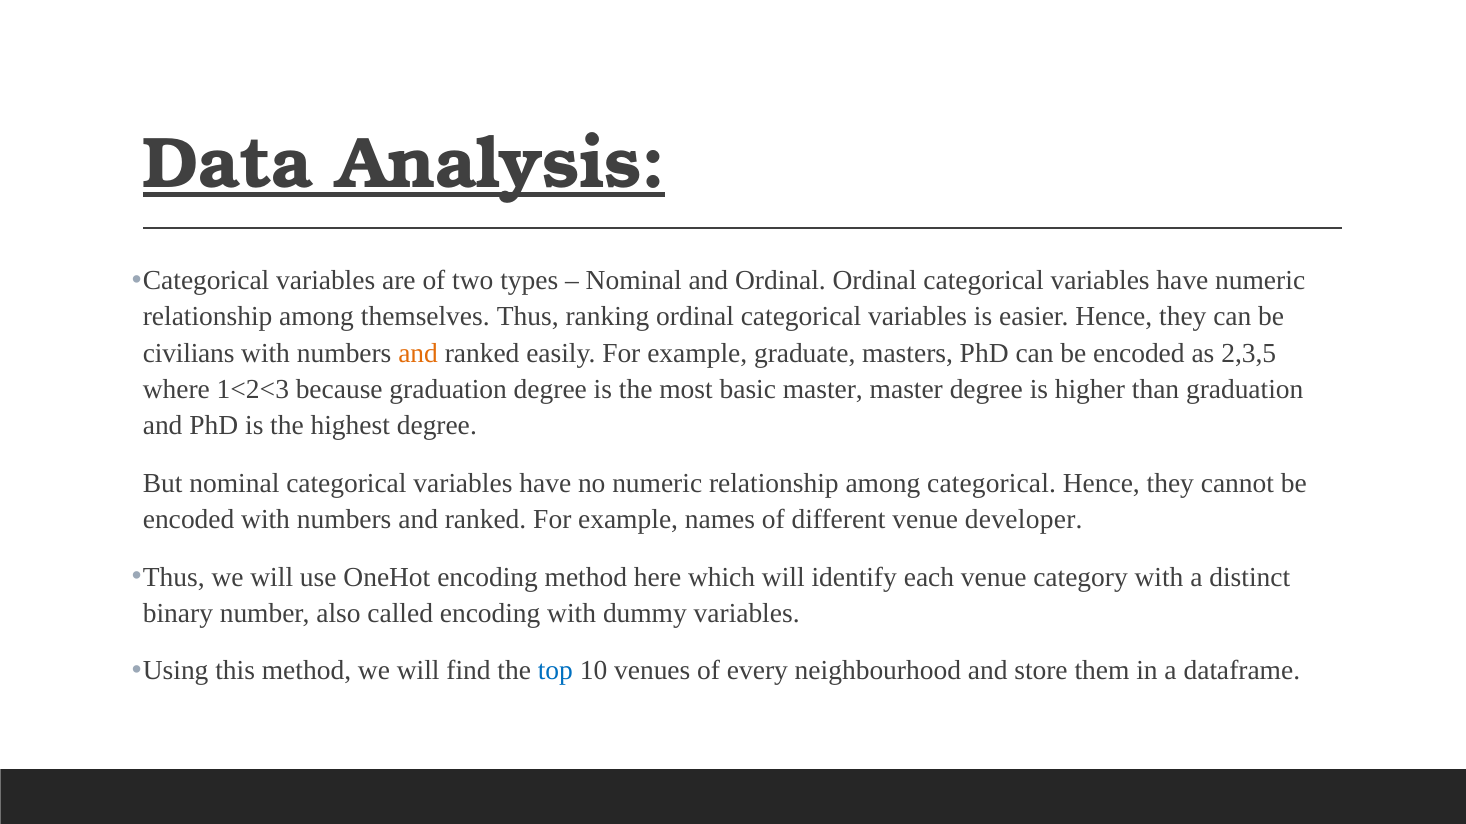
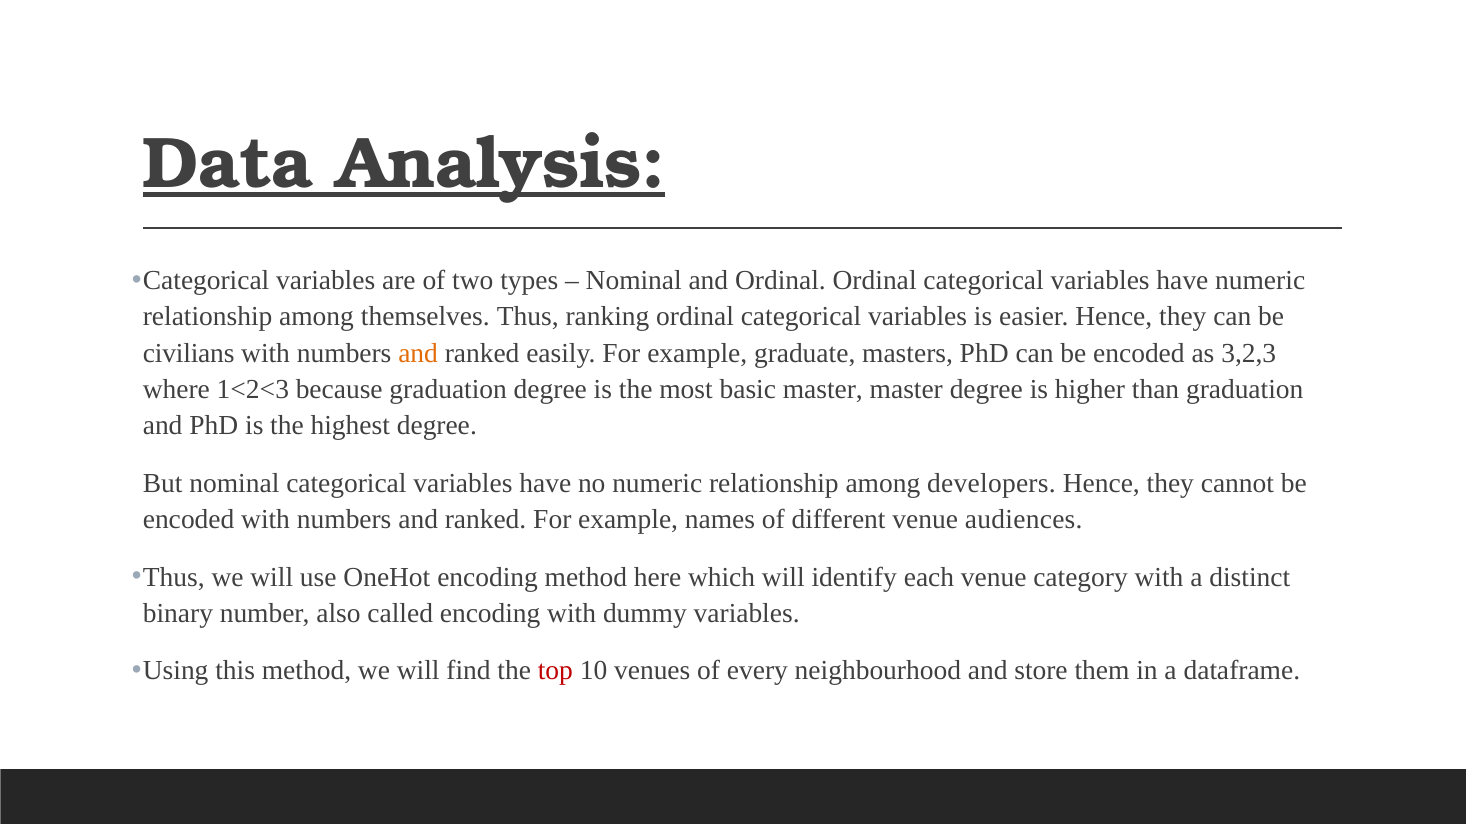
2,3,5: 2,3,5 -> 3,2,3
among categorical: categorical -> developers
developer: developer -> audiences
top colour: blue -> red
